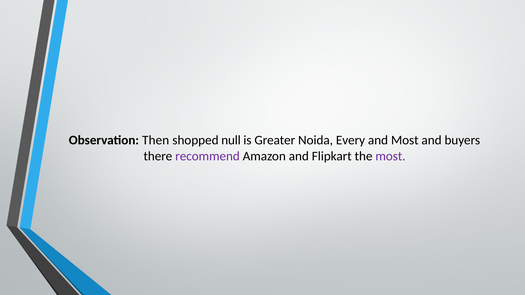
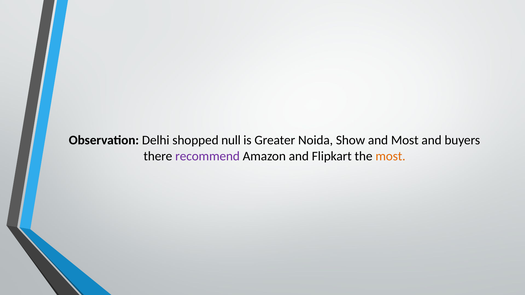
Then: Then -> Delhi
Every: Every -> Show
most at (390, 156) colour: purple -> orange
